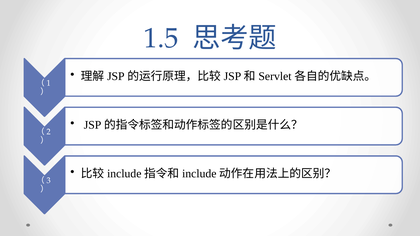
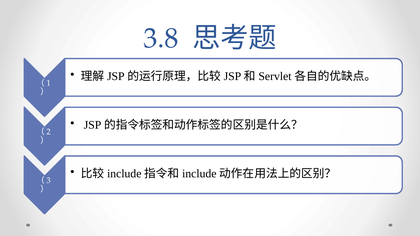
1.5: 1.5 -> 3.8
